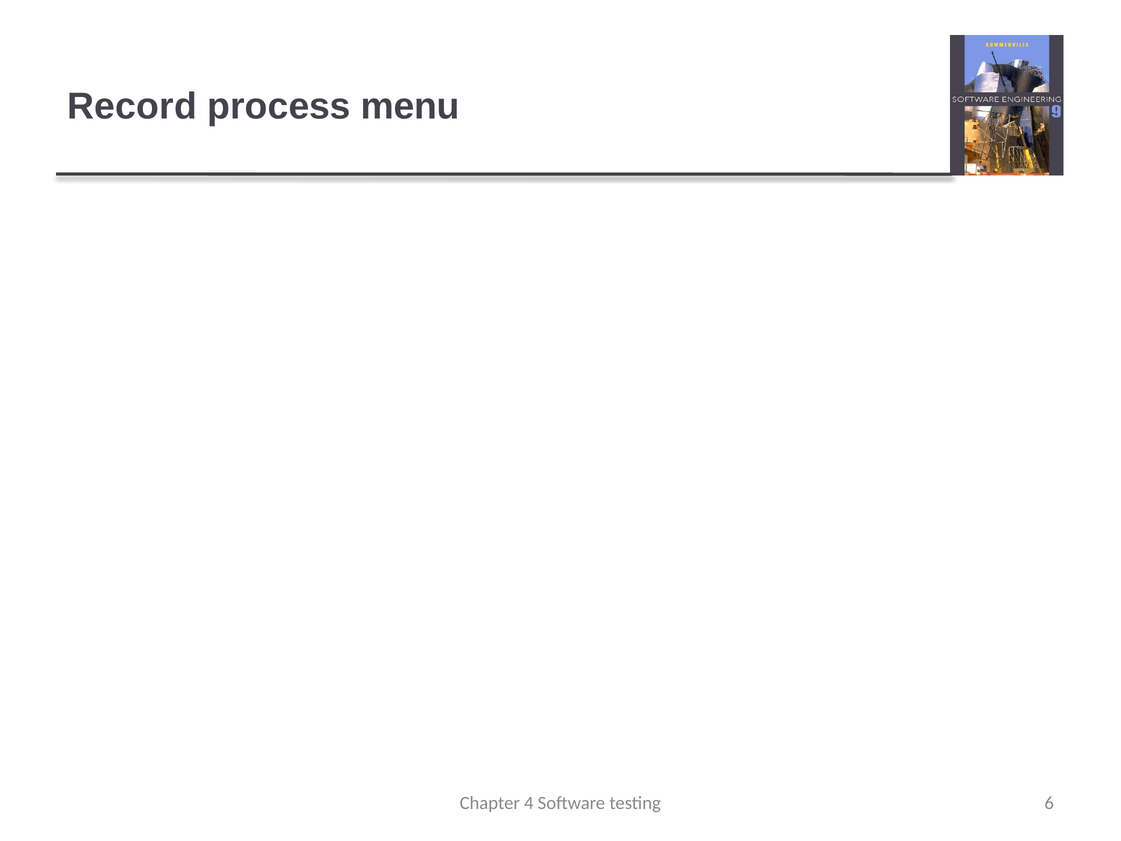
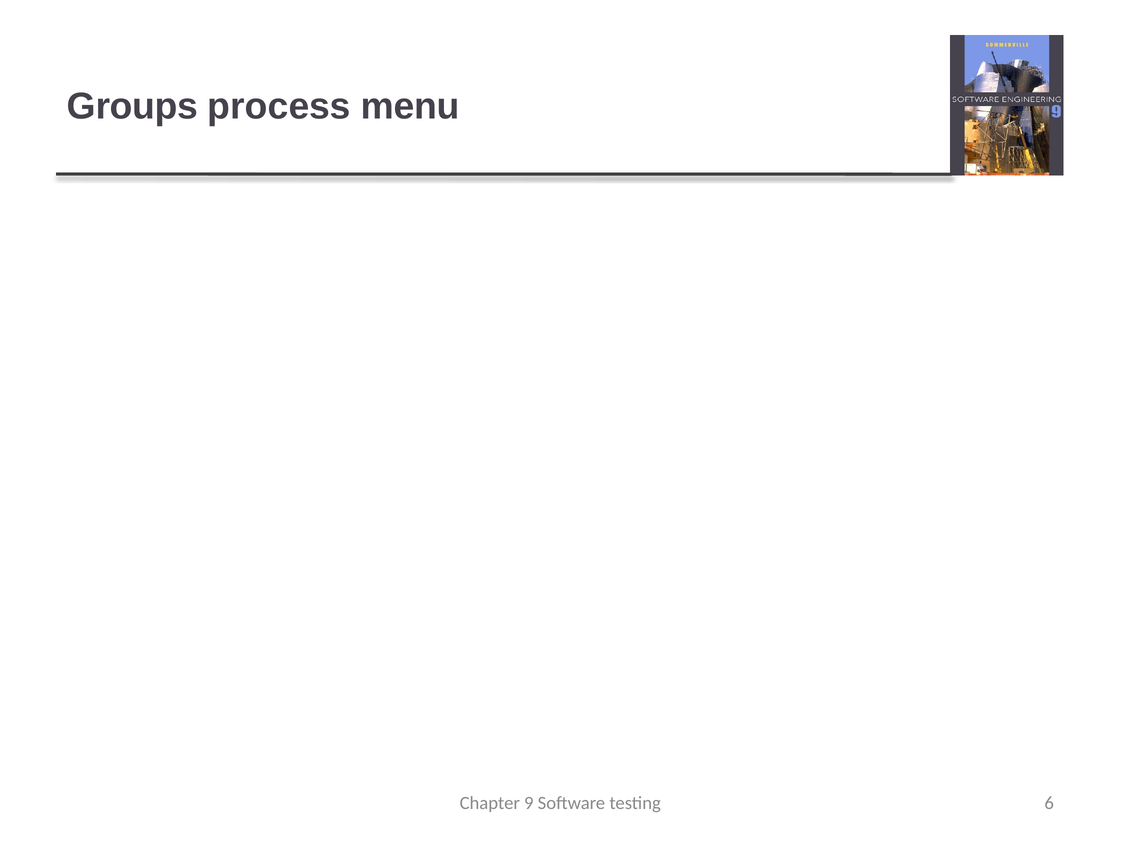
Record: Record -> Groups
4: 4 -> 9
